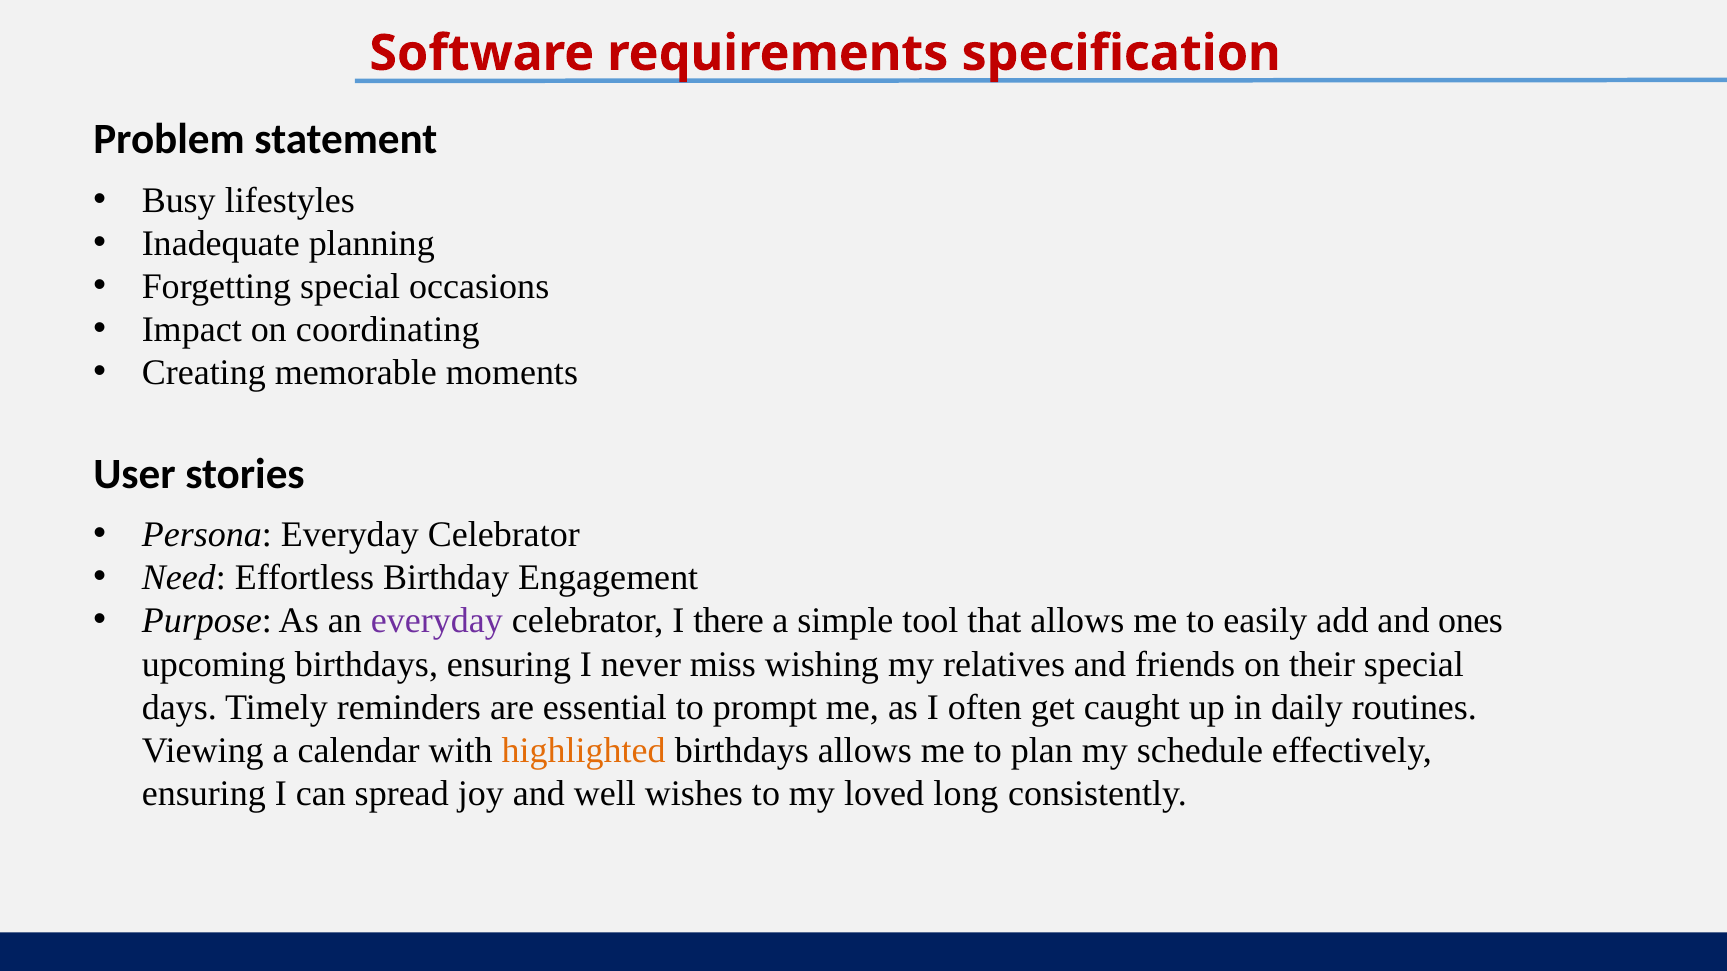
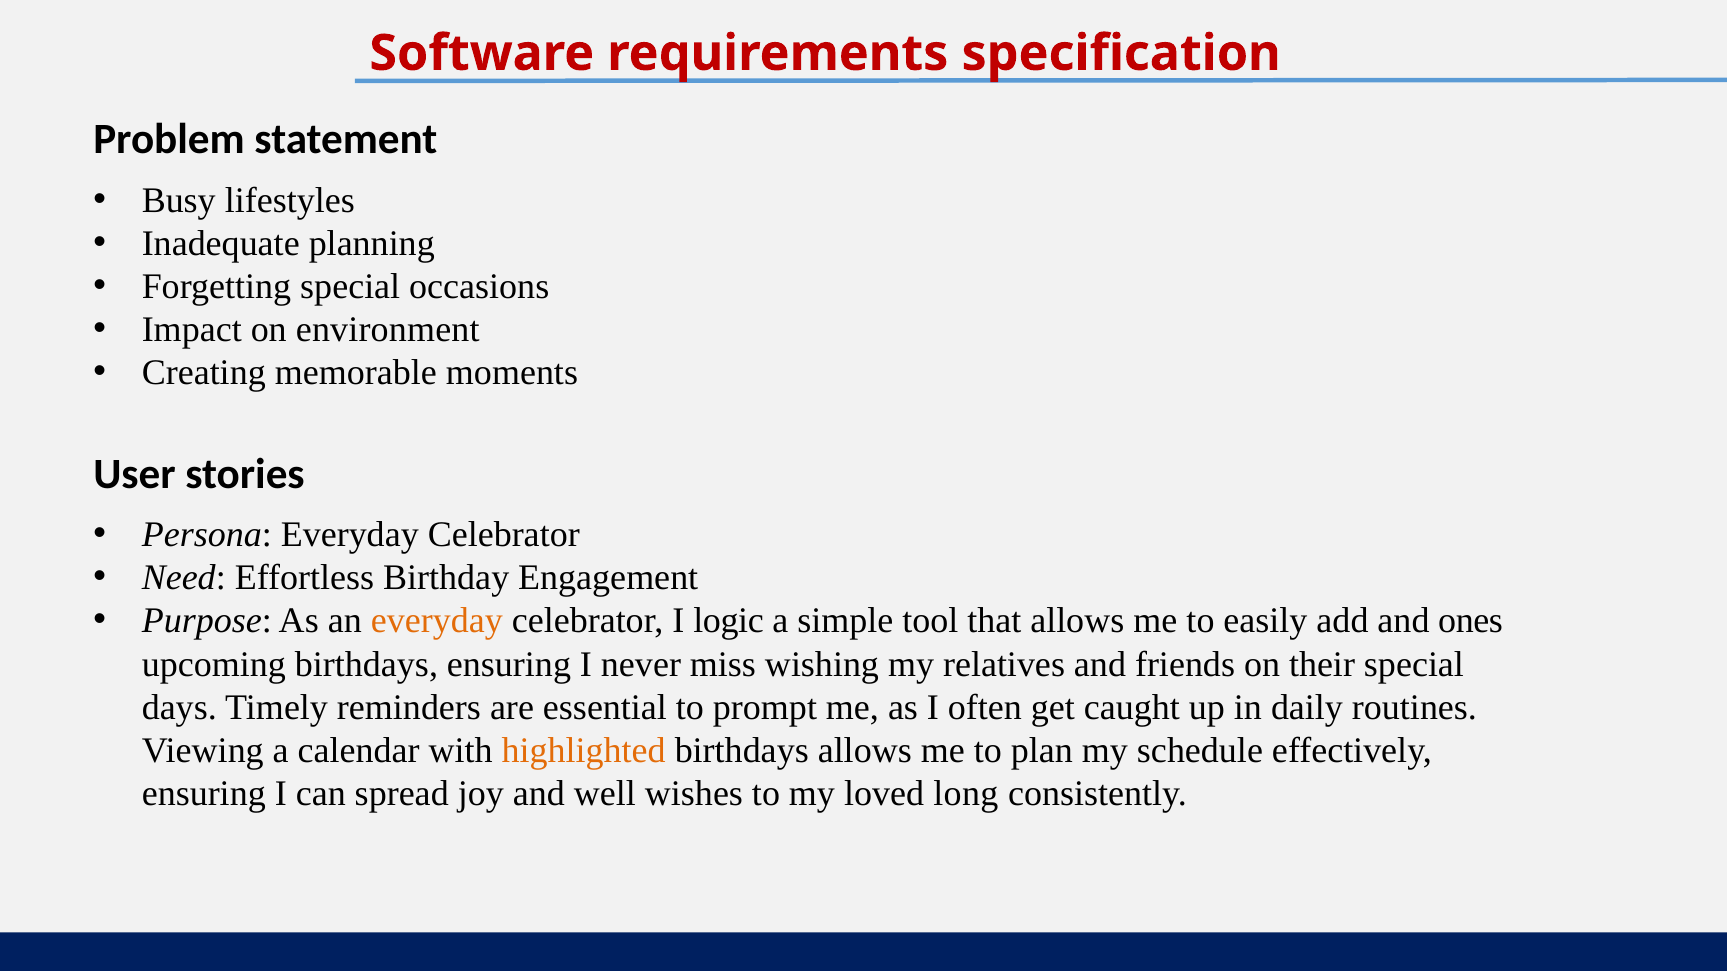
coordinating: coordinating -> environment
everyday at (437, 621) colour: purple -> orange
there: there -> logic
